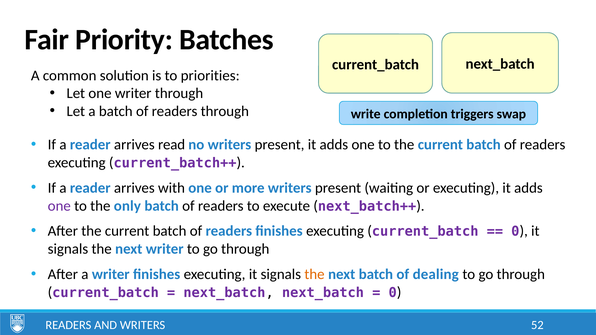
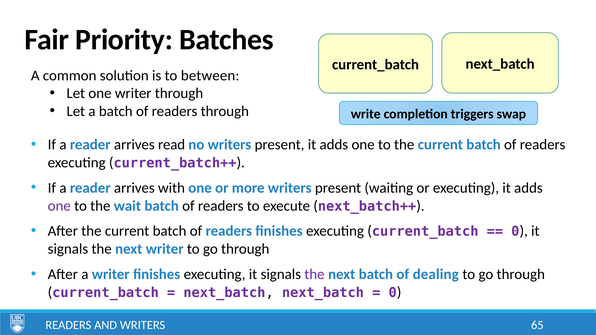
priorities: priorities -> between
only: only -> wait
the at (314, 274) colour: orange -> purple
52: 52 -> 65
